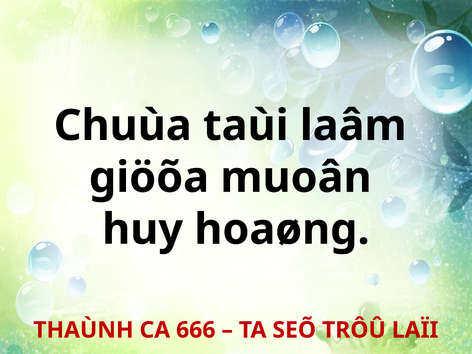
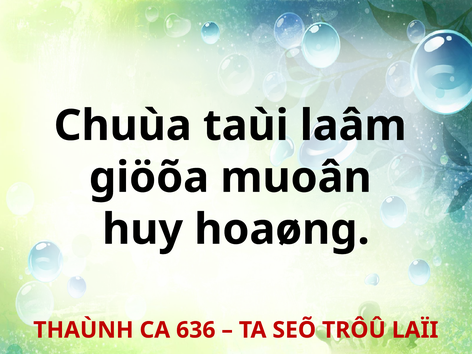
666: 666 -> 636
